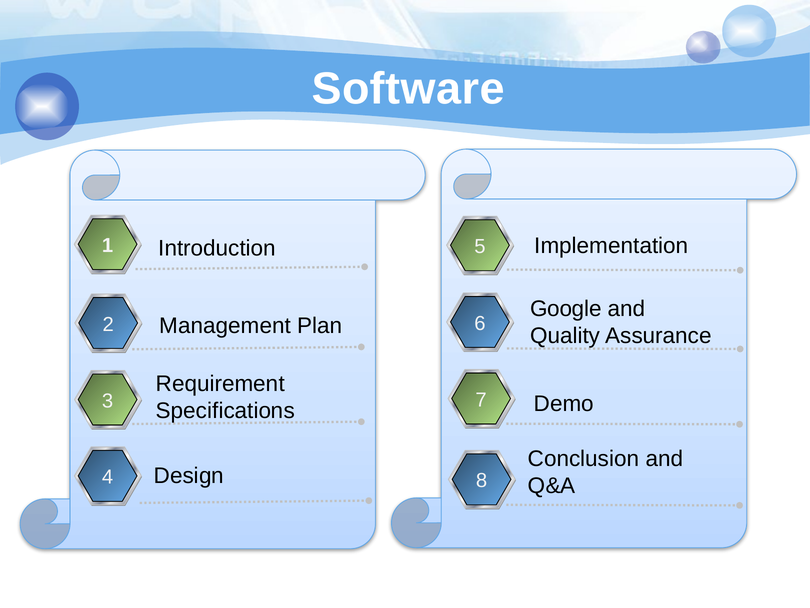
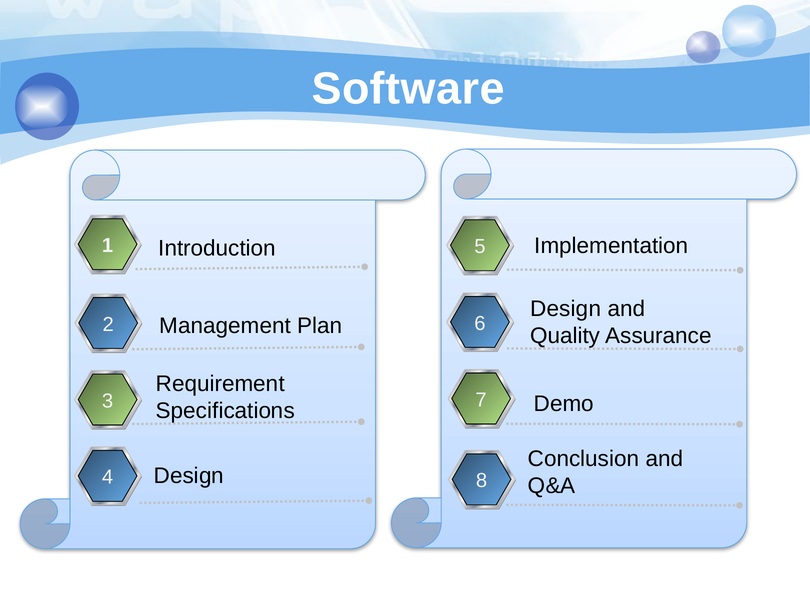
Google at (566, 308): Google -> Design
